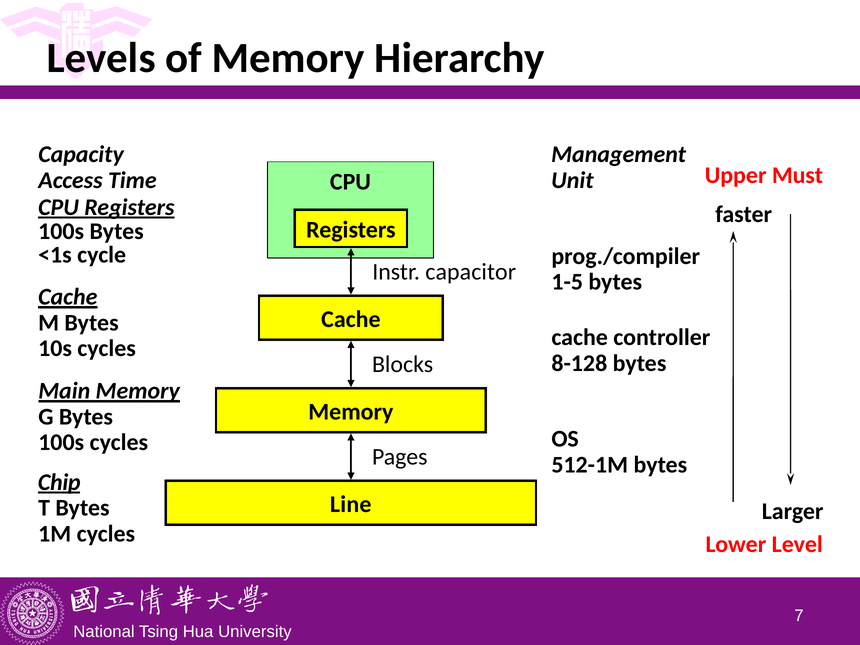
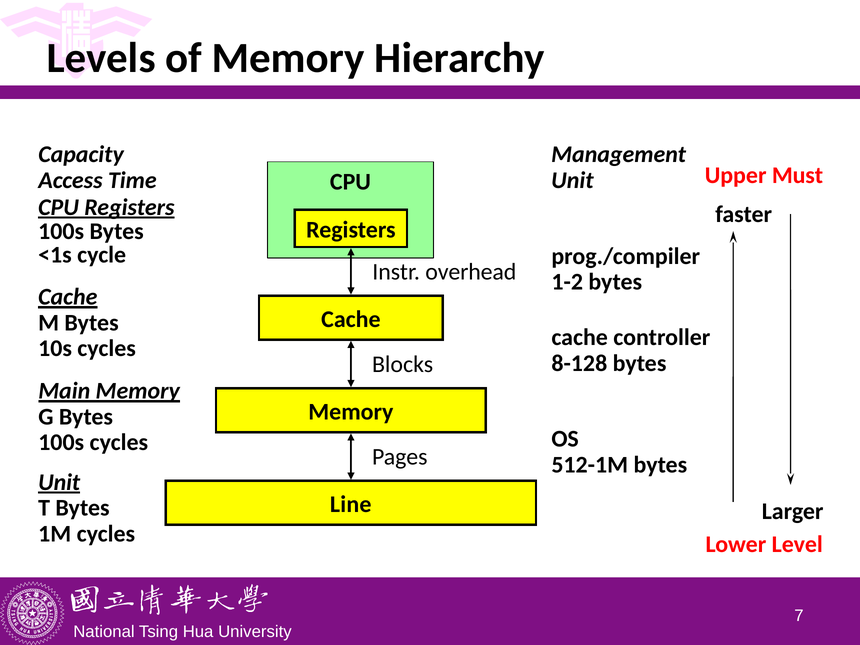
capacitor: capacitor -> overhead
1-5: 1-5 -> 1-2
Chip at (59, 482): Chip -> Unit
